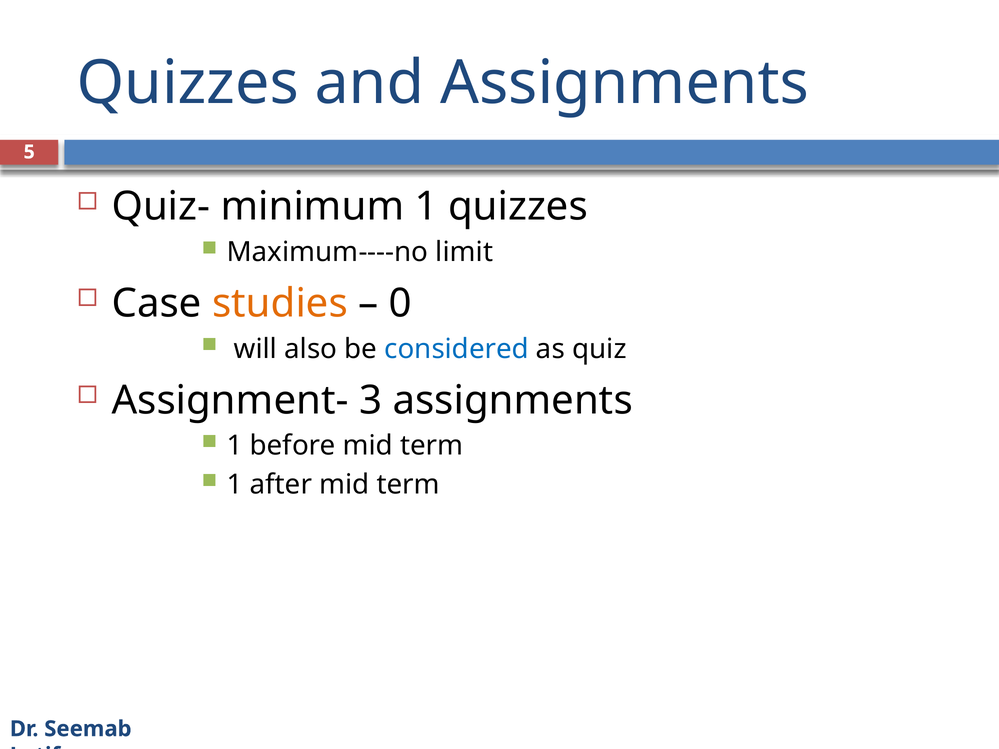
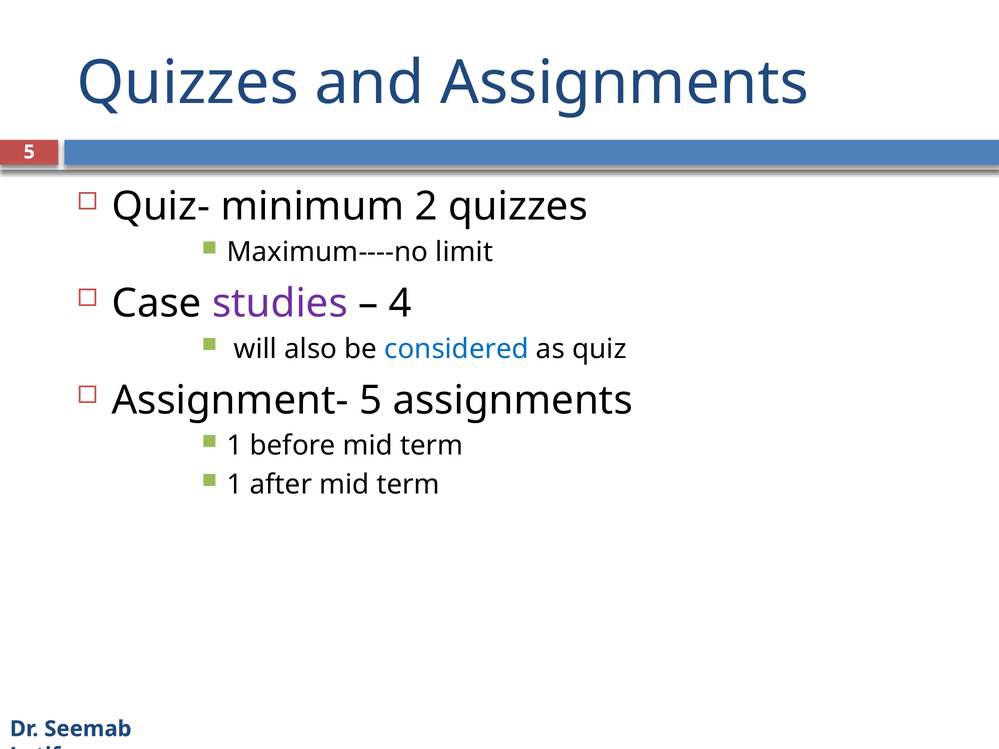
minimum 1: 1 -> 2
studies colour: orange -> purple
0: 0 -> 4
Assignment- 3: 3 -> 5
